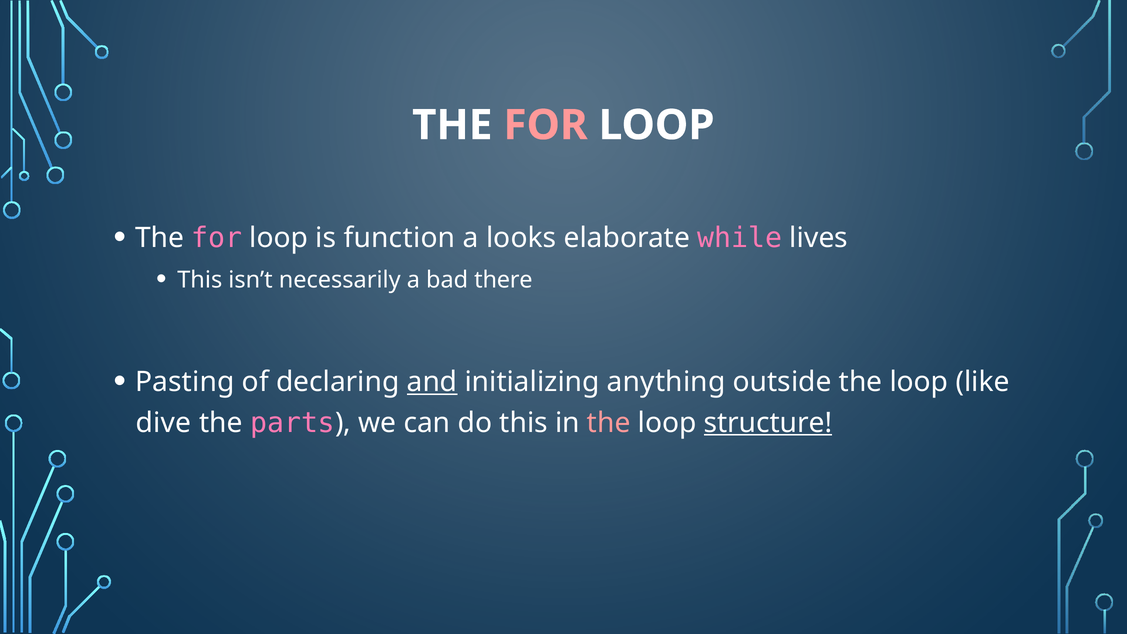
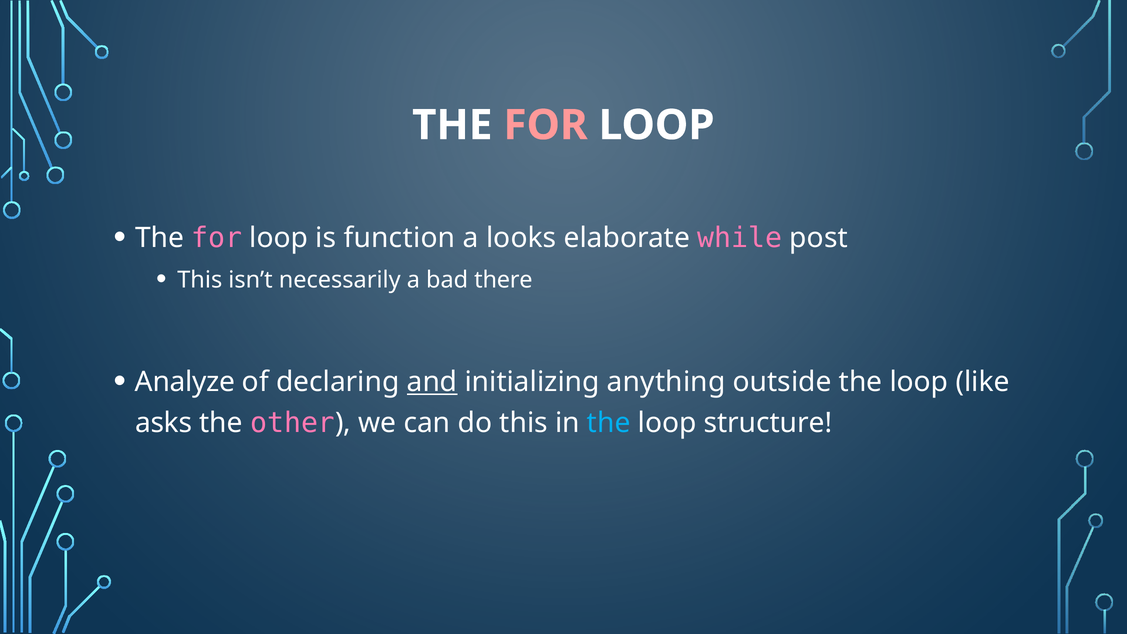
lives: lives -> post
Pasting: Pasting -> Analyze
dive: dive -> asks
parts: parts -> other
the at (609, 423) colour: pink -> light blue
structure underline: present -> none
